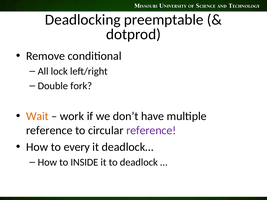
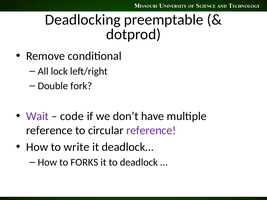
Wait colour: orange -> purple
work: work -> code
every: every -> write
INSIDE: INSIDE -> FORKS
